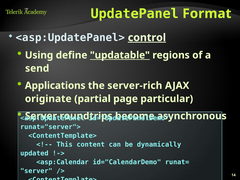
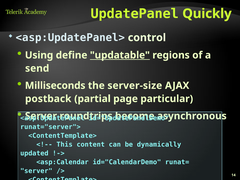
Format: Format -> Quickly
control underline: present -> none
Applications: Applications -> Milliseconds
server-rich: server-rich -> server-size
originate: originate -> postback
